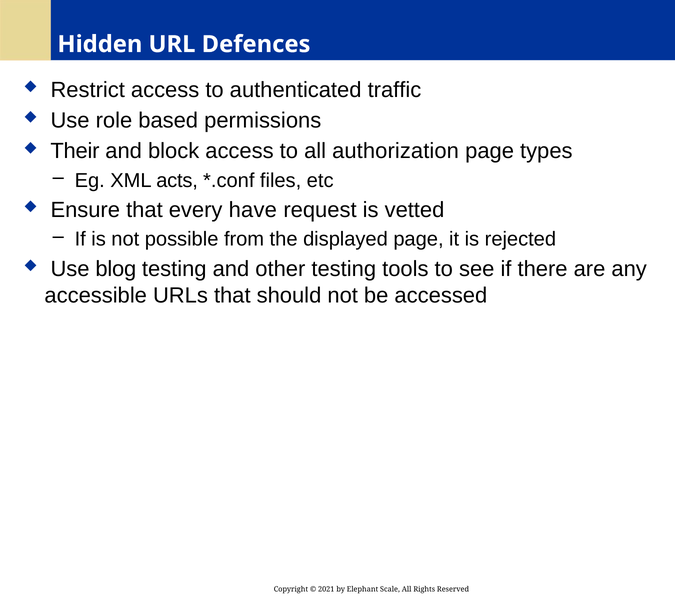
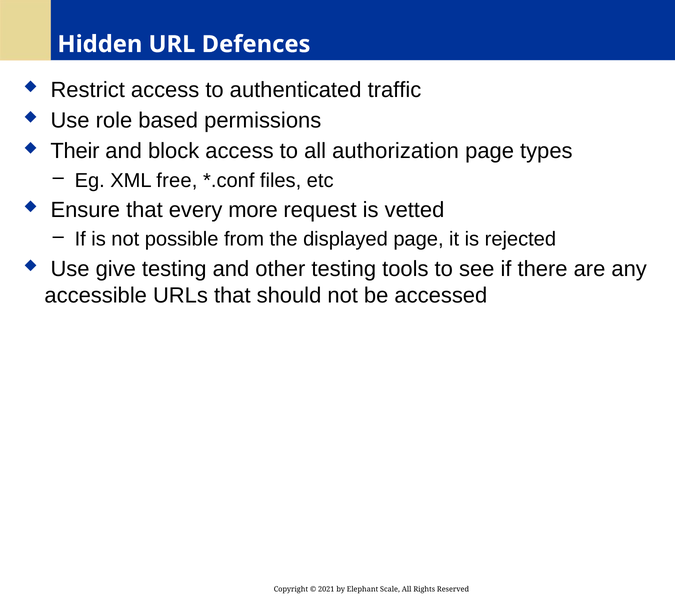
acts: acts -> free
have: have -> more
blog: blog -> give
